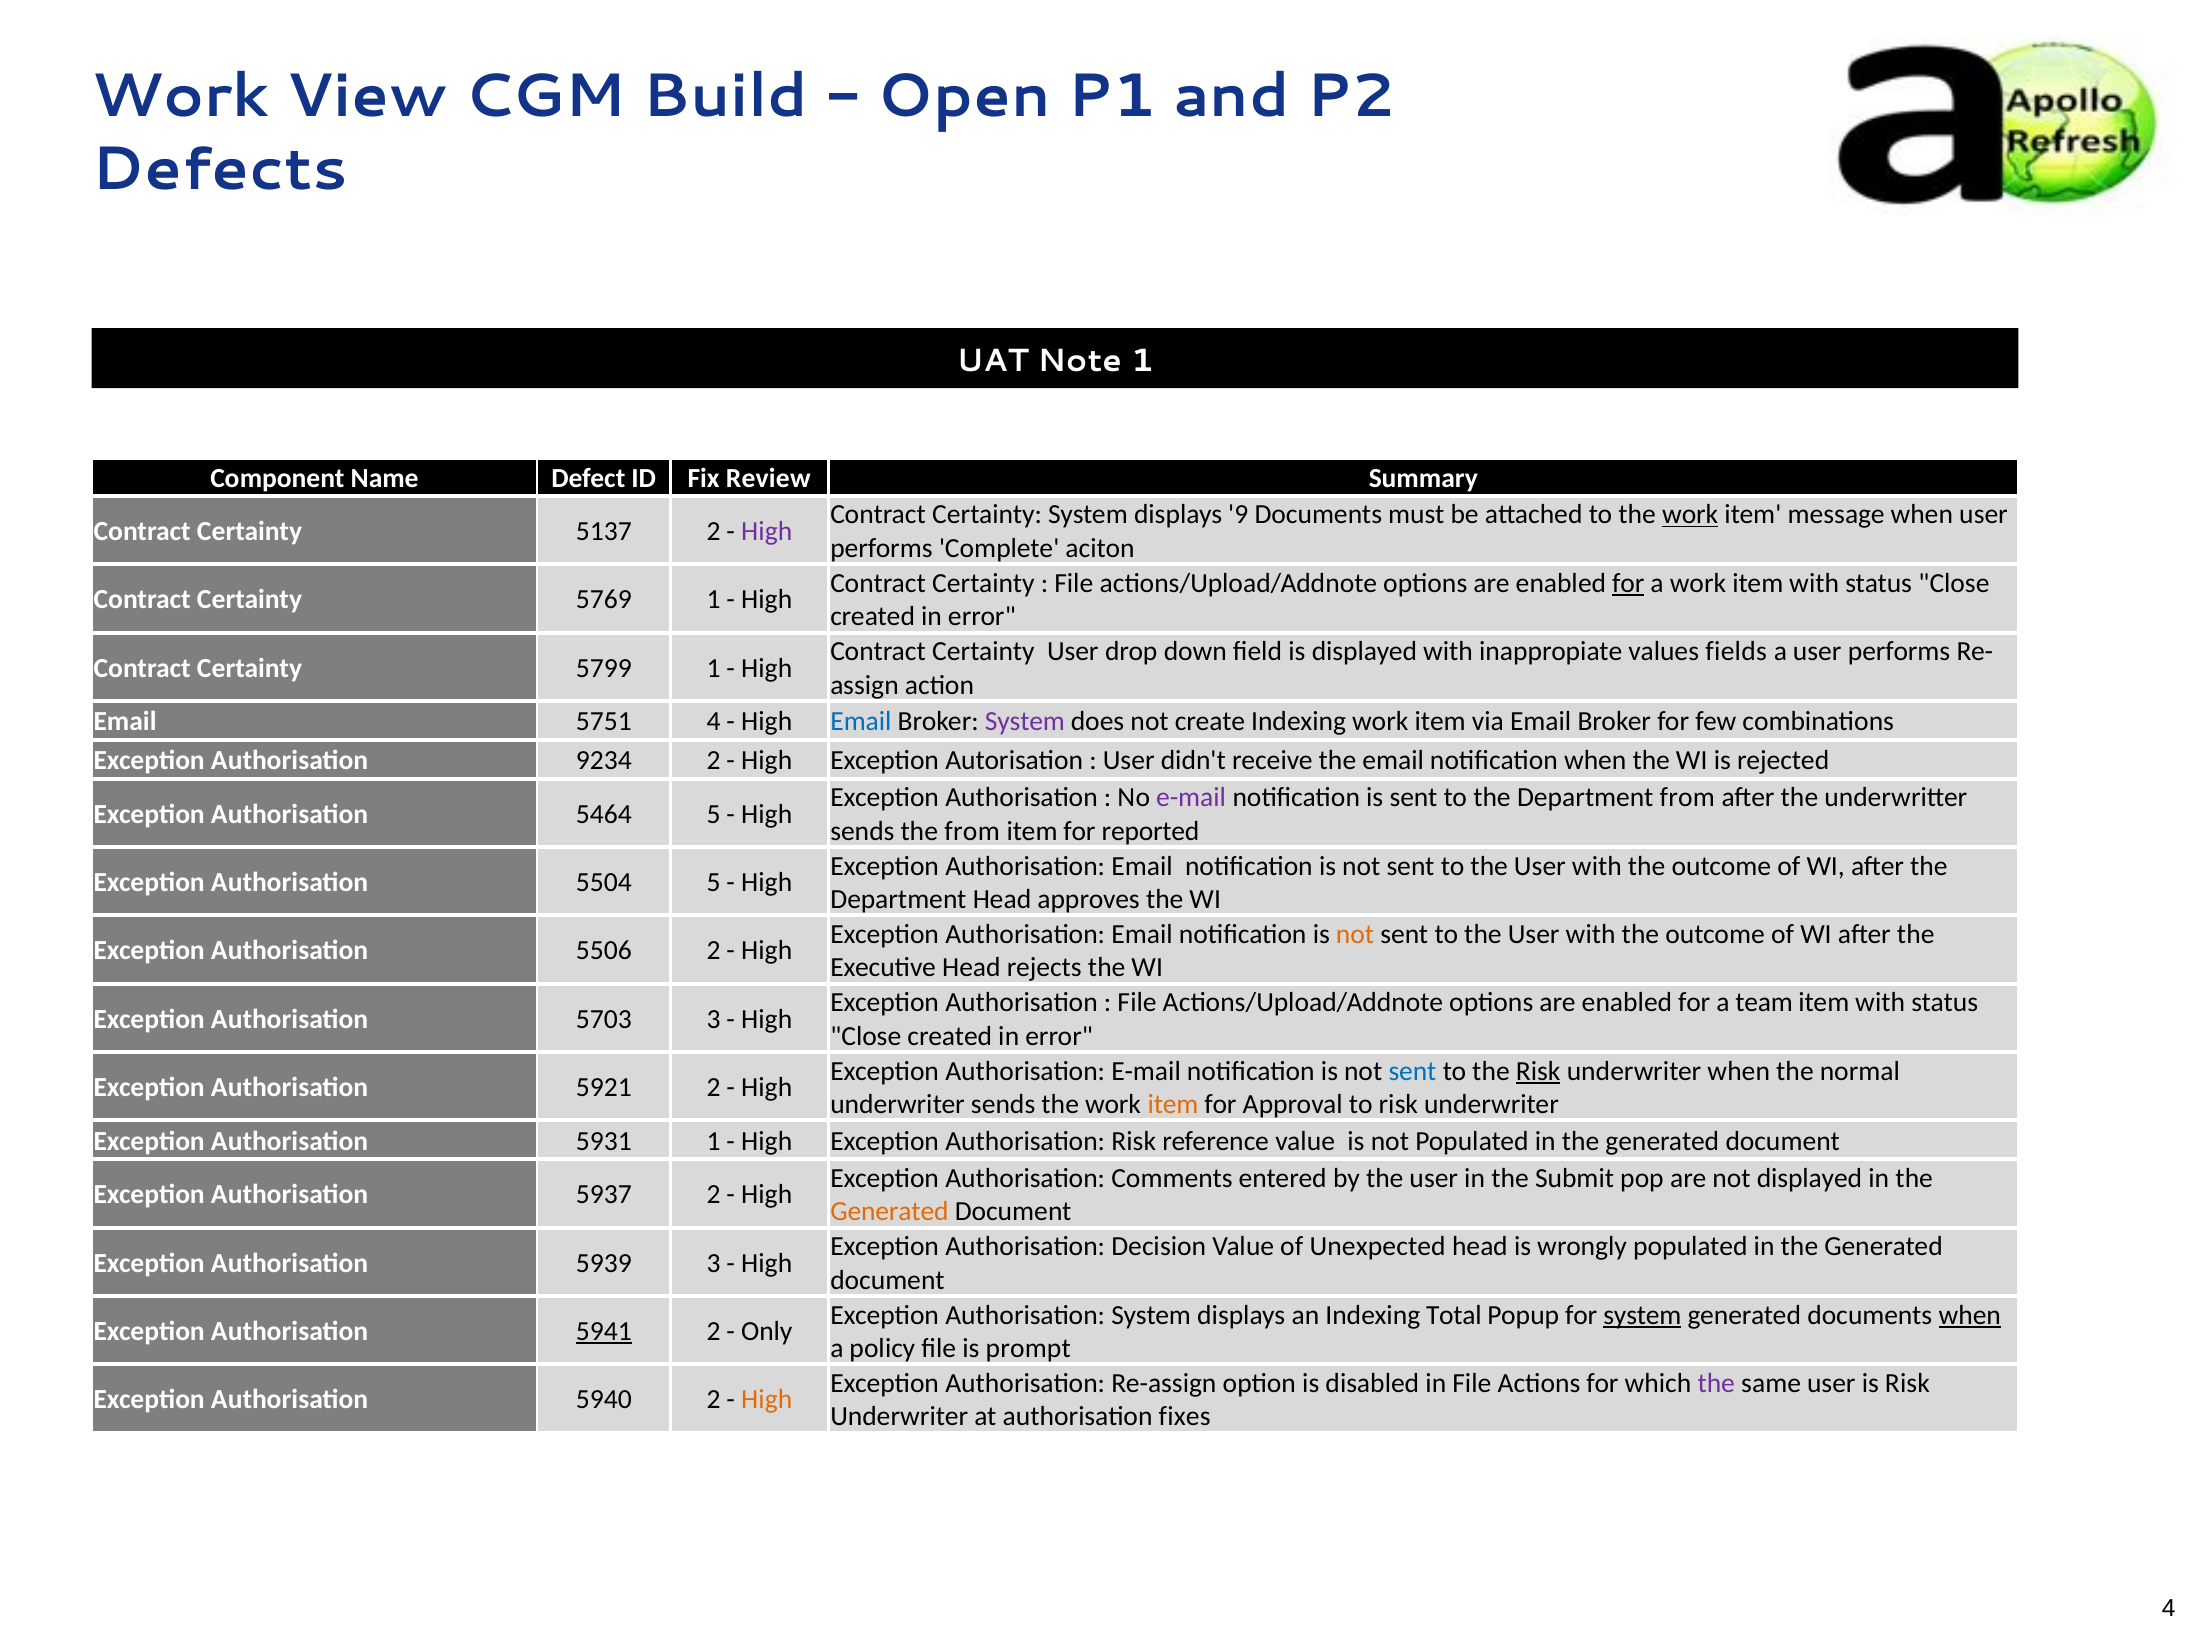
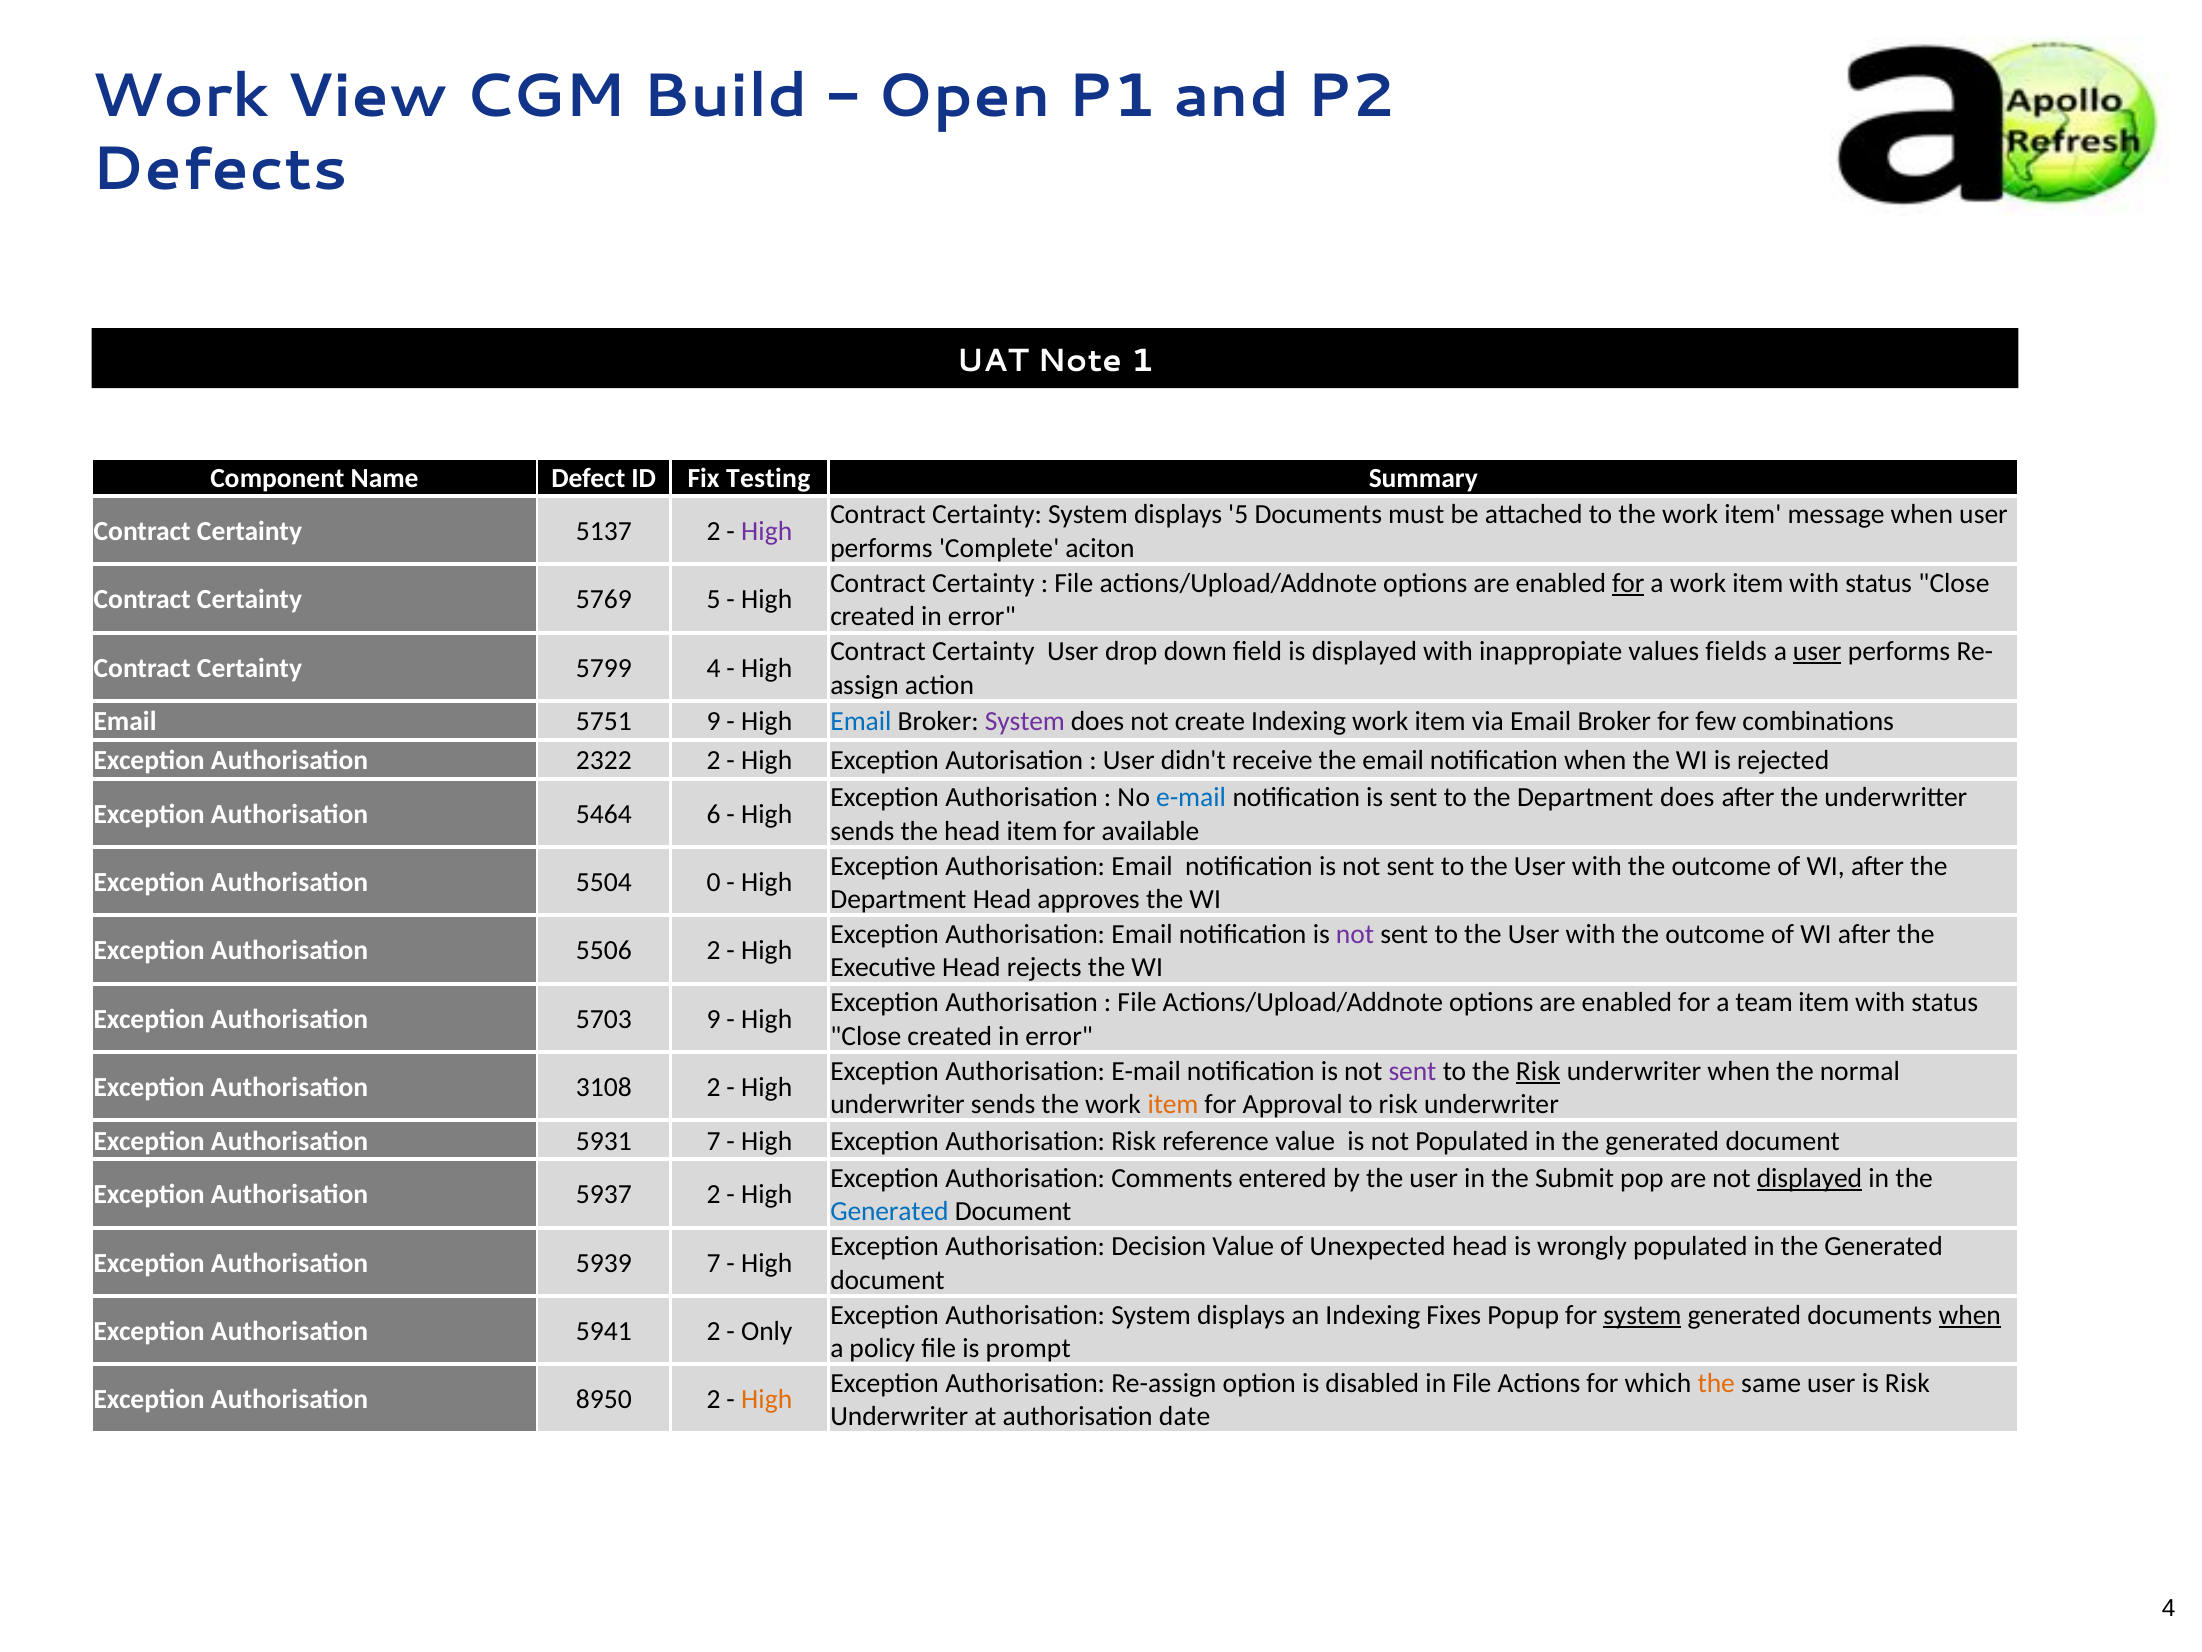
Review: Review -> Testing
displays 9: 9 -> 5
work at (1690, 515) underline: present -> none
5769 1: 1 -> 5
user at (1817, 651) underline: none -> present
5799 1: 1 -> 4
5751 4: 4 -> 9
9234: 9234 -> 2322
e-mail at (1191, 797) colour: purple -> blue
Department from: from -> does
5464 5: 5 -> 6
the from: from -> head
reported: reported -> available
5504 5: 5 -> 0
not at (1355, 934) colour: orange -> purple
5703 3: 3 -> 9
sent at (1412, 1071) colour: blue -> purple
5921: 5921 -> 3108
5931 1: 1 -> 7
displayed at (1809, 1178) underline: none -> present
Generated at (889, 1211) colour: orange -> blue
5939 3: 3 -> 7
Total: Total -> Fixes
5941 underline: present -> none
the at (1716, 1383) colour: purple -> orange
5940: 5940 -> 8950
fixes: fixes -> date
